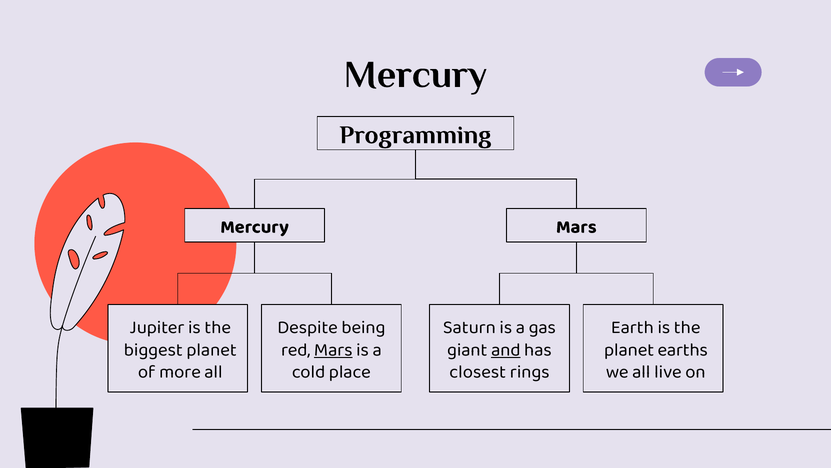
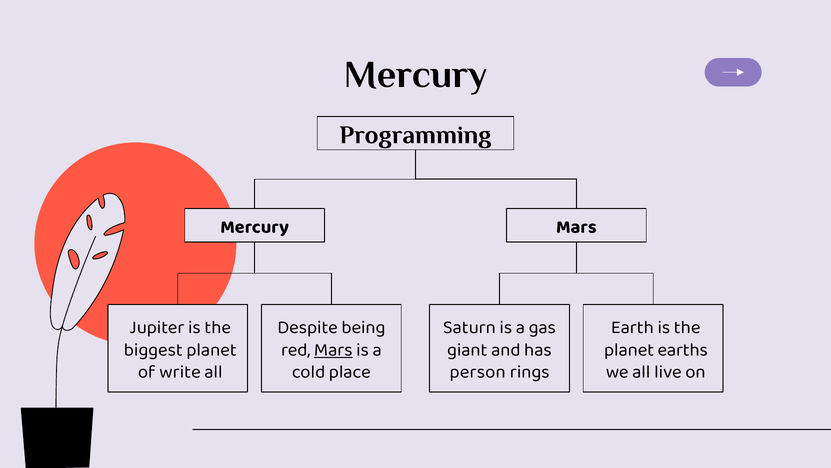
and underline: present -> none
more: more -> write
closest: closest -> person
